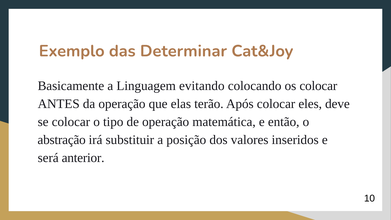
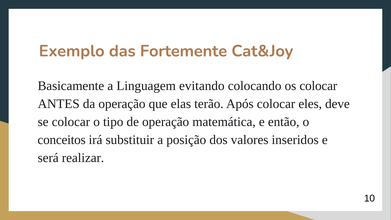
Determinar: Determinar -> Fortemente
abstração: abstração -> conceitos
anterior: anterior -> realizar
